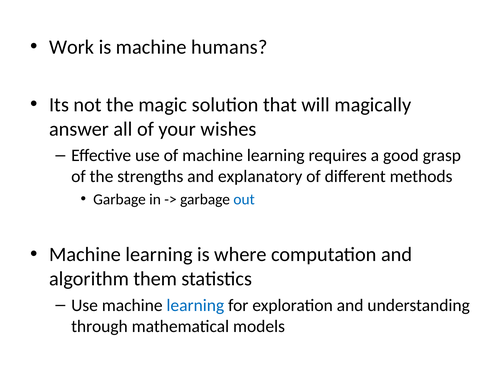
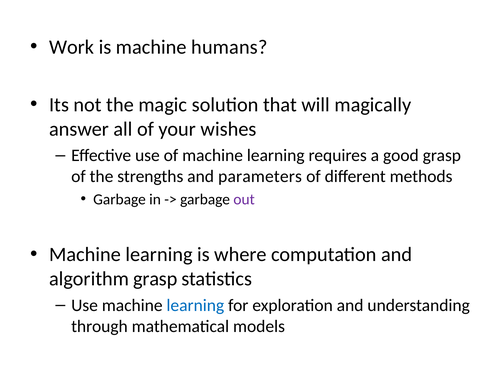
explanatory: explanatory -> parameters
out colour: blue -> purple
algorithm them: them -> grasp
